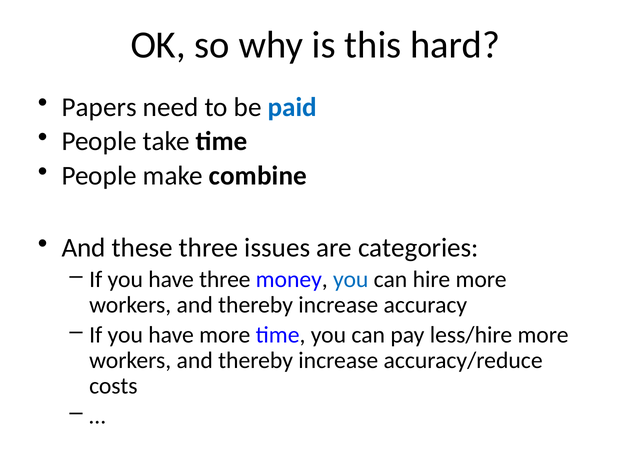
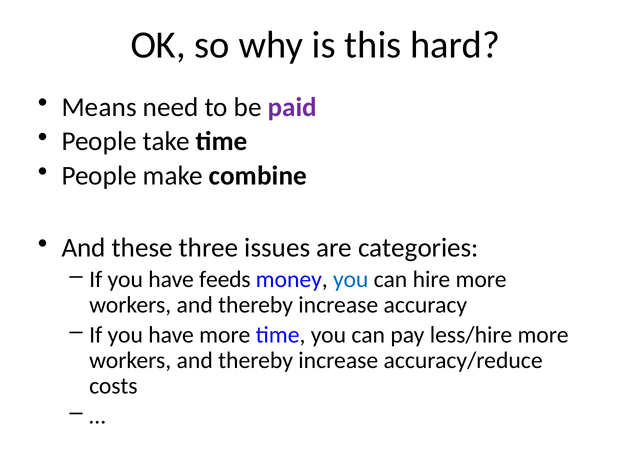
Papers: Papers -> Means
paid colour: blue -> purple
have three: three -> feeds
